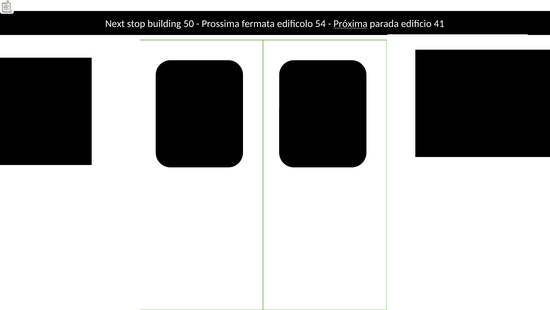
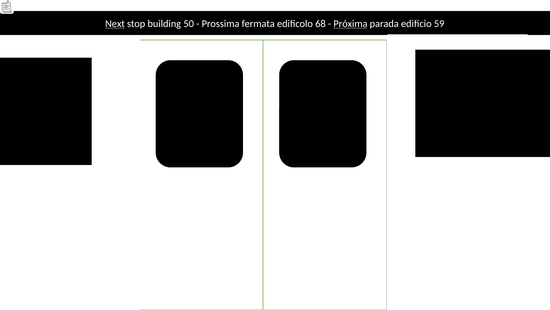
Next underline: none -> present
54: 54 -> 68
41: 41 -> 59
